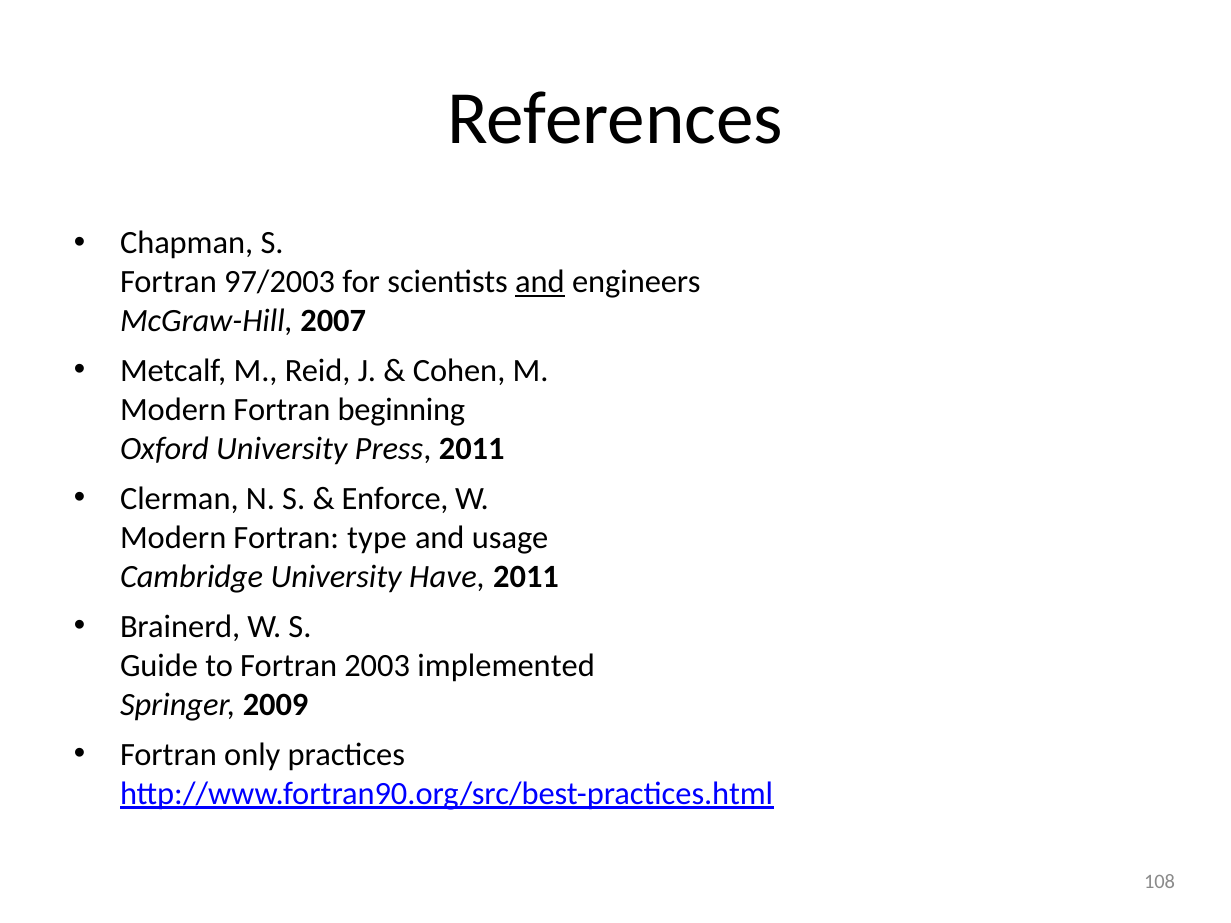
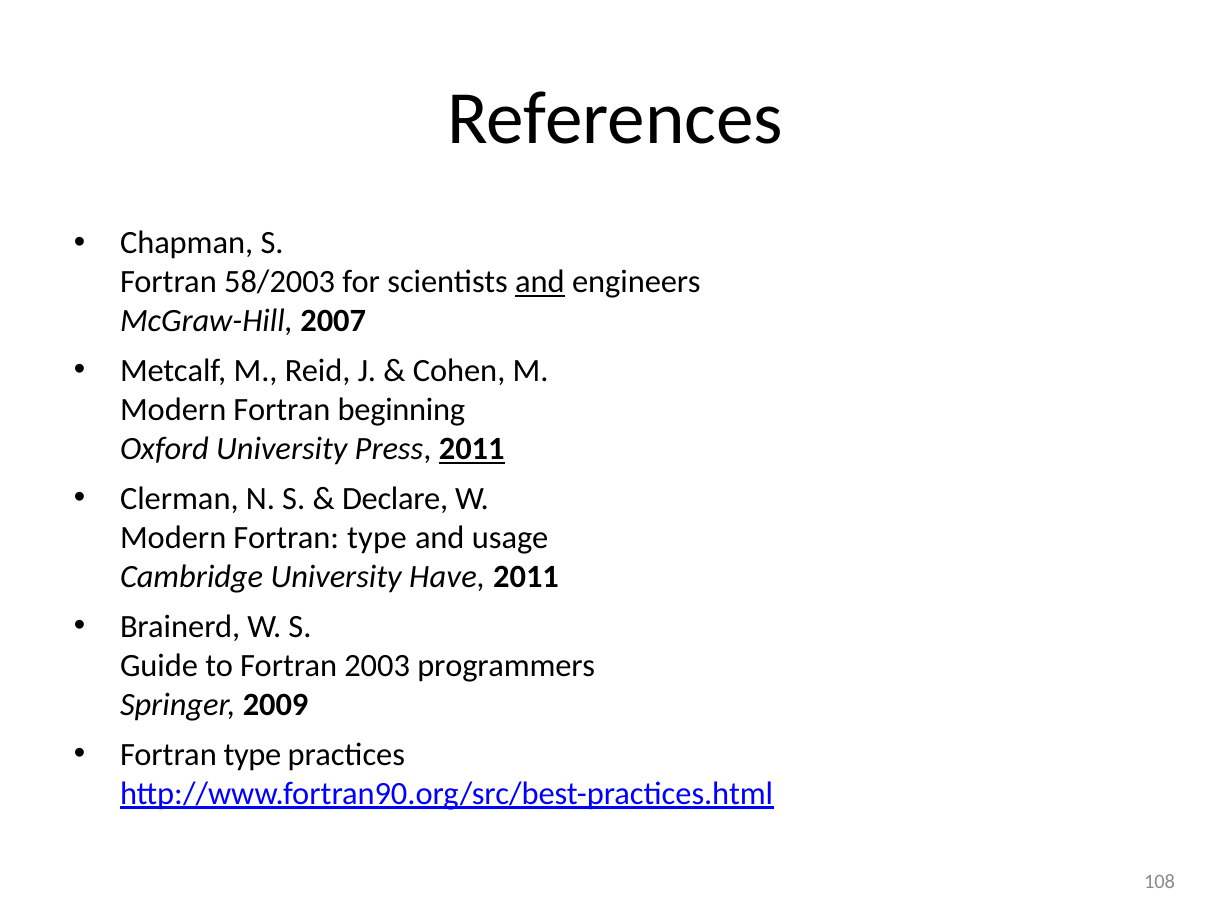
97/2003: 97/2003 -> 58/2003
2011 at (472, 449) underline: none -> present
Enforce: Enforce -> Declare
implemented: implemented -> programmers
only at (252, 755): only -> type
